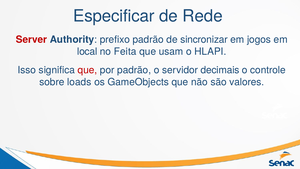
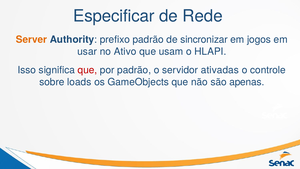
Server colour: red -> orange
local: local -> usar
Feita: Feita -> Ativo
decimais: decimais -> ativadas
valores: valores -> apenas
